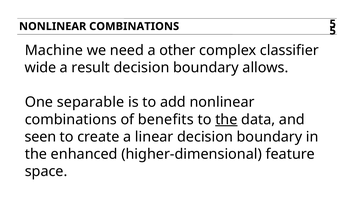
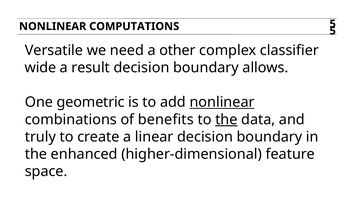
COMBINATIONS at (134, 26): COMBINATIONS -> COMPUTATIONS
Machine: Machine -> Versatile
separable: separable -> geometric
nonlinear at (222, 102) underline: none -> present
seen: seen -> truly
